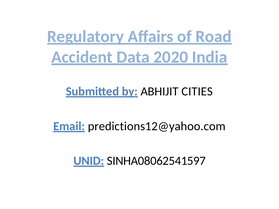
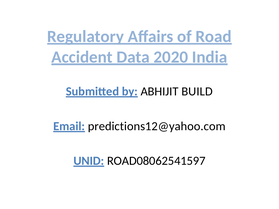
CITIES: CITIES -> BUILD
SINHA08062541597: SINHA08062541597 -> ROAD08062541597
